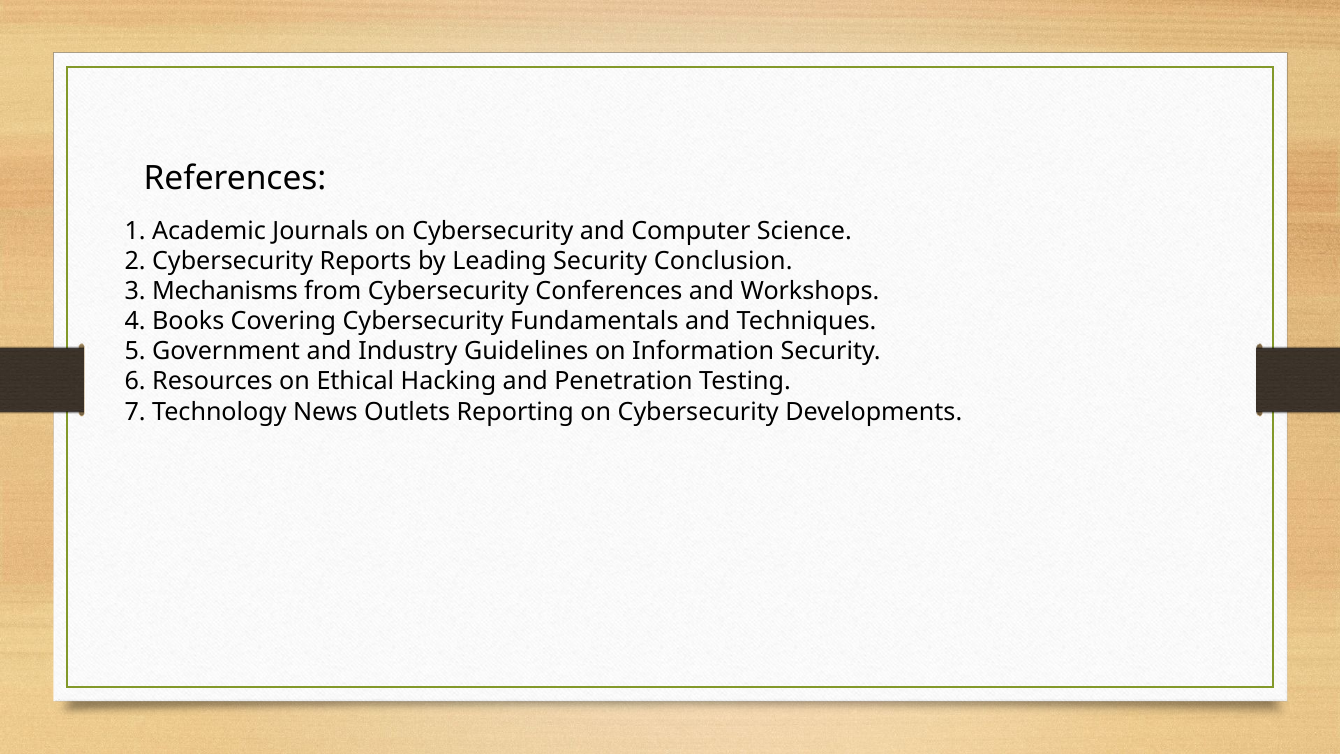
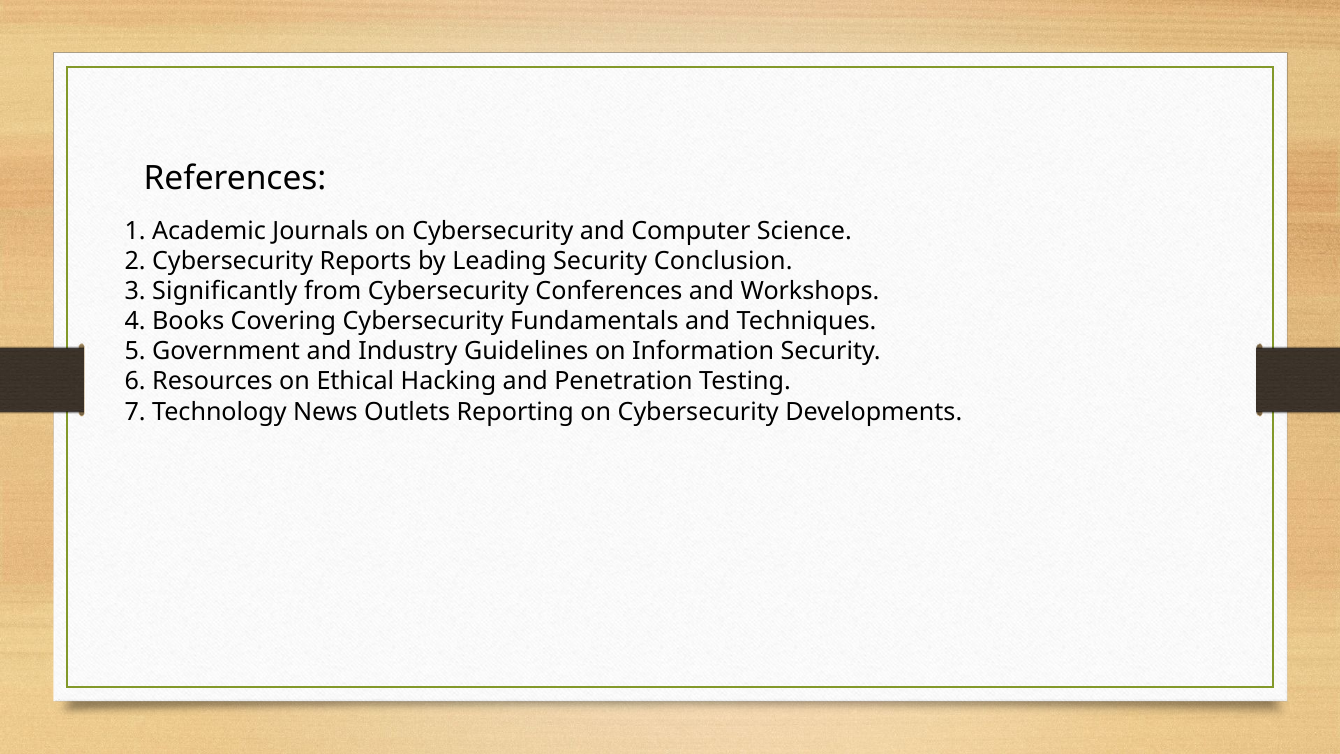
Mechanisms: Mechanisms -> Significantly
